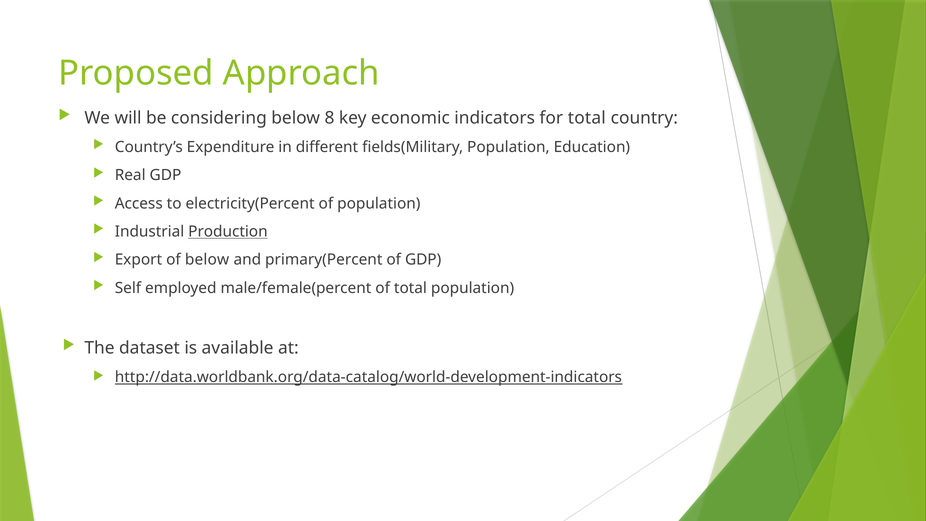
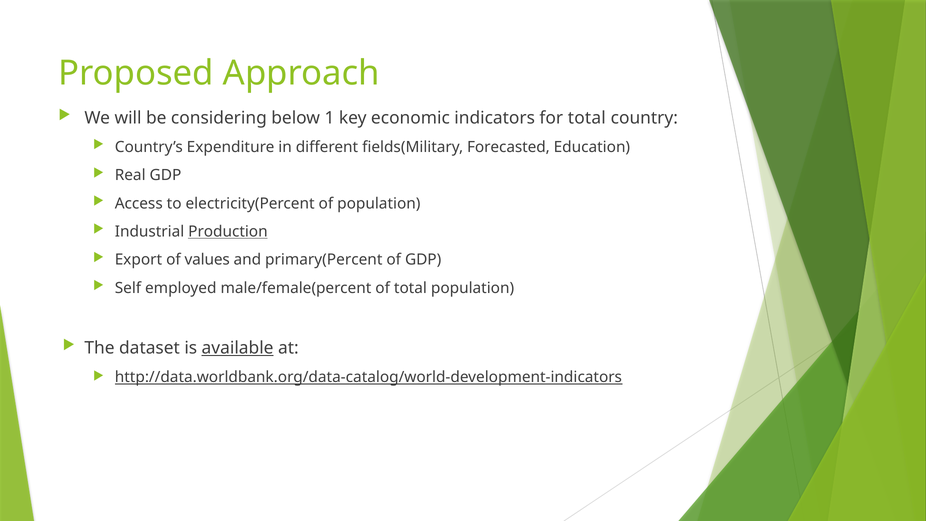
8: 8 -> 1
fields(Military Population: Population -> Forecasted
of below: below -> values
available underline: none -> present
